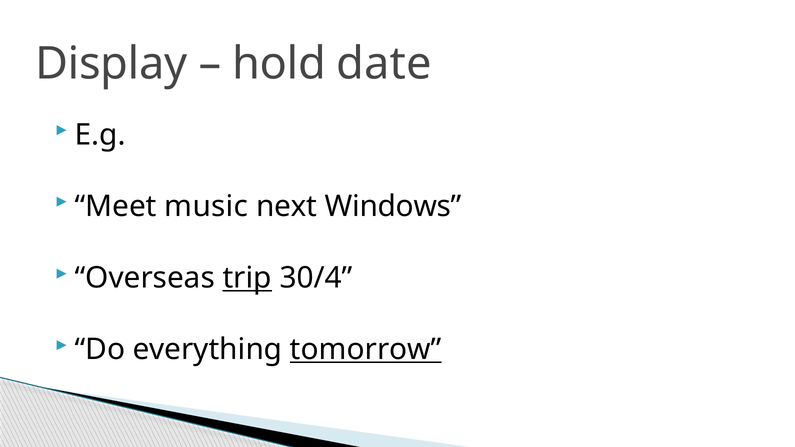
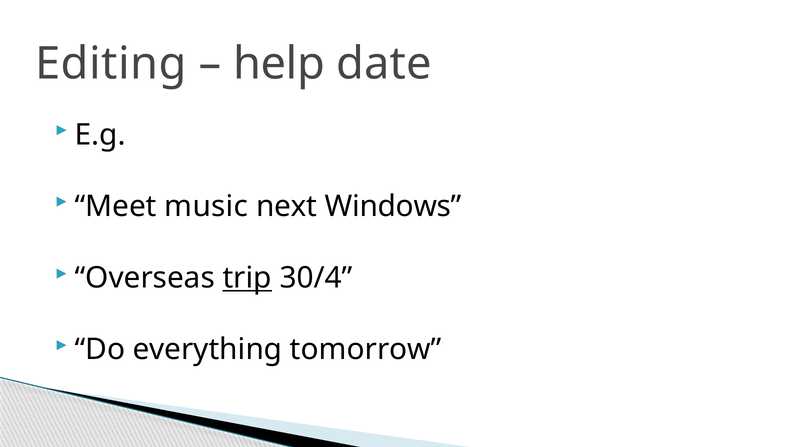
Display: Display -> Editing
hold: hold -> help
tomorrow underline: present -> none
